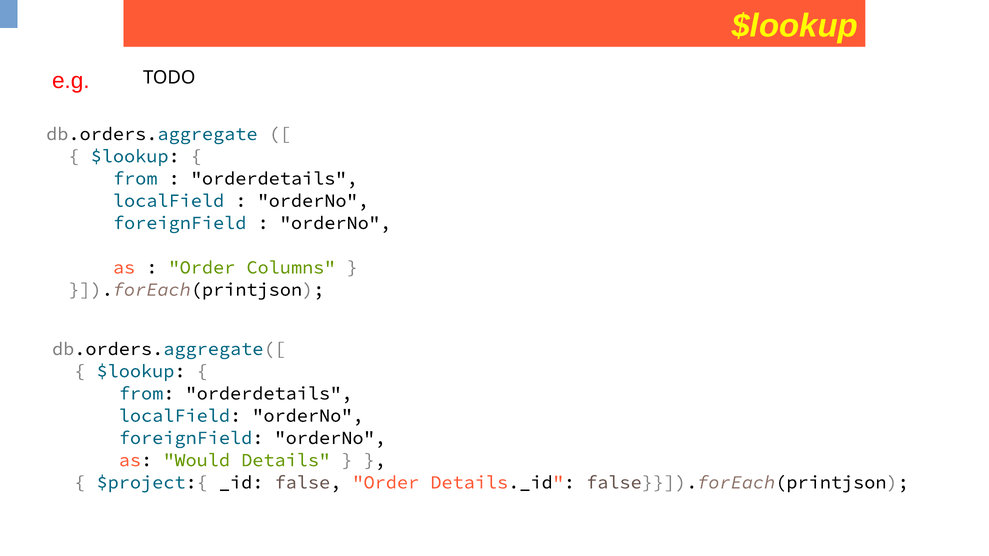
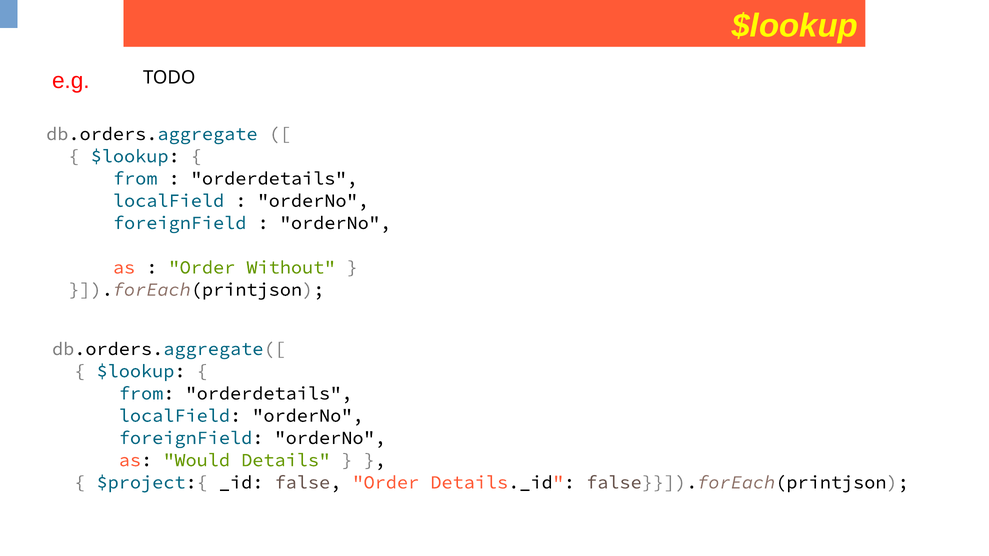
Columns: Columns -> Without
